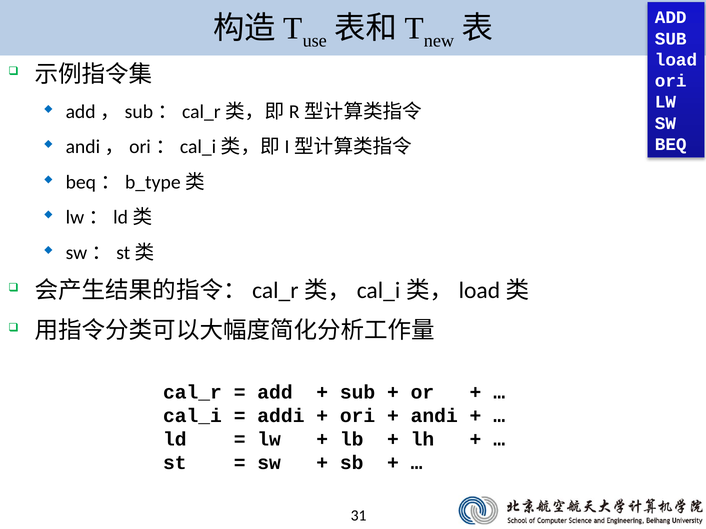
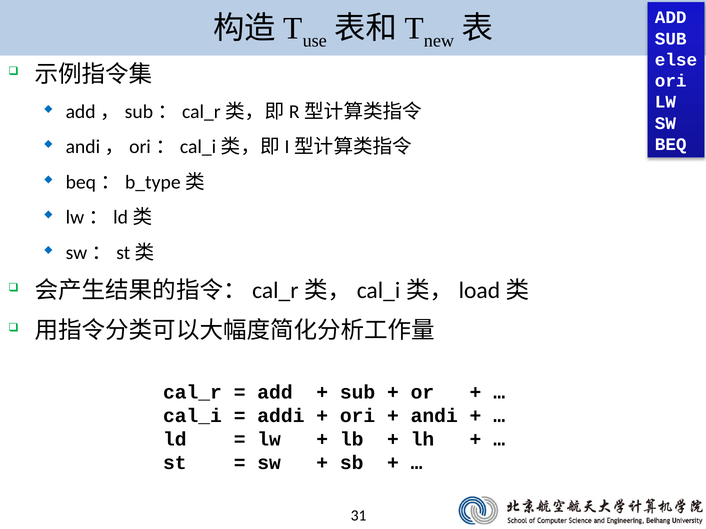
load: load -> else
